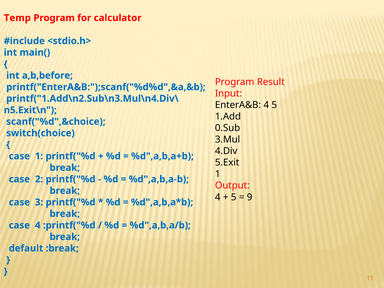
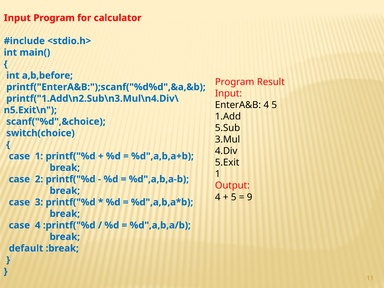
Temp at (17, 18): Temp -> Input
0.Sub: 0.Sub -> 5.Sub
